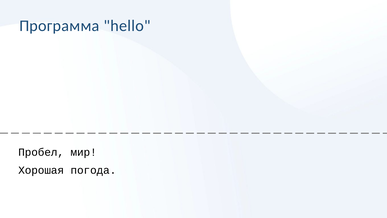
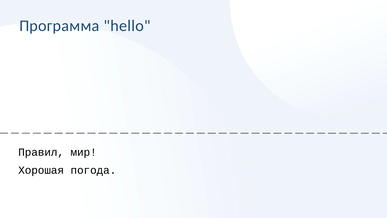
Пробел: Пробел -> Правил
